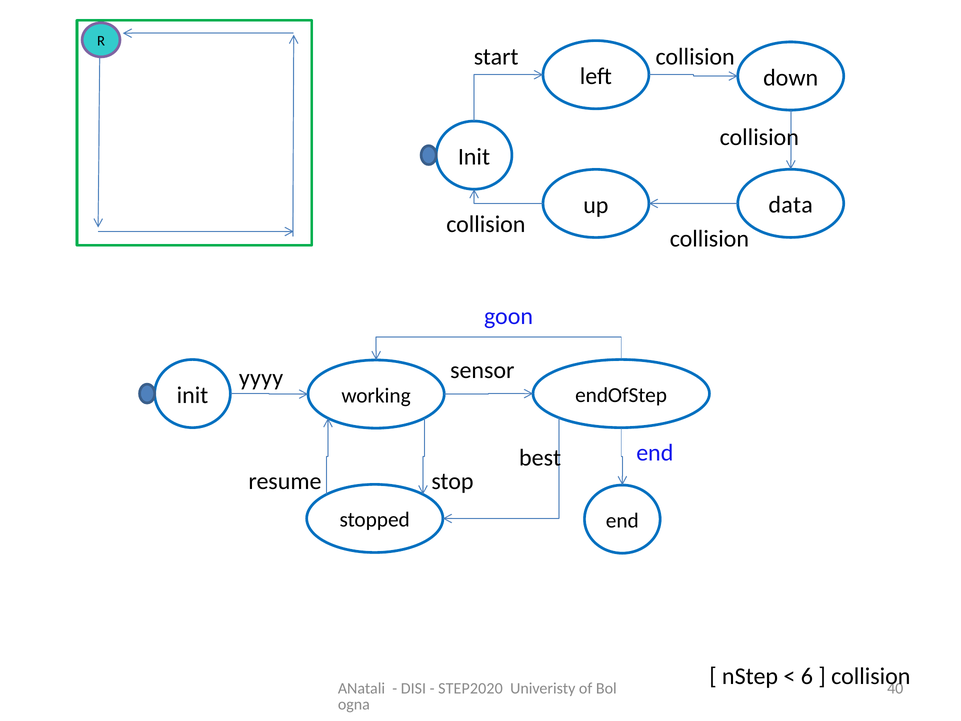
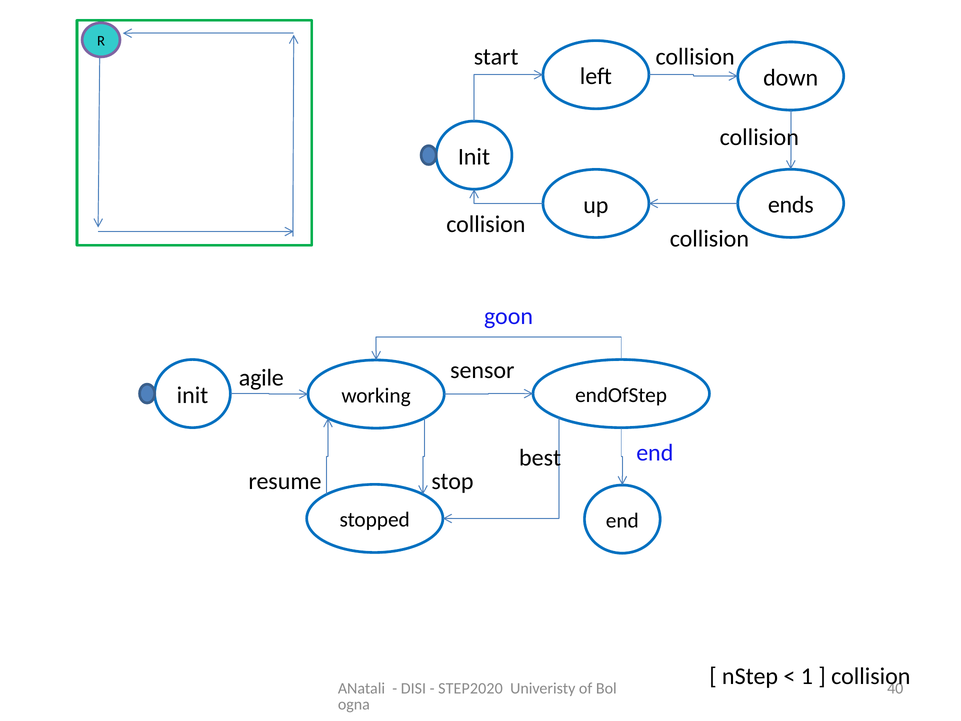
data: data -> ends
yyyy: yyyy -> agile
6: 6 -> 1
